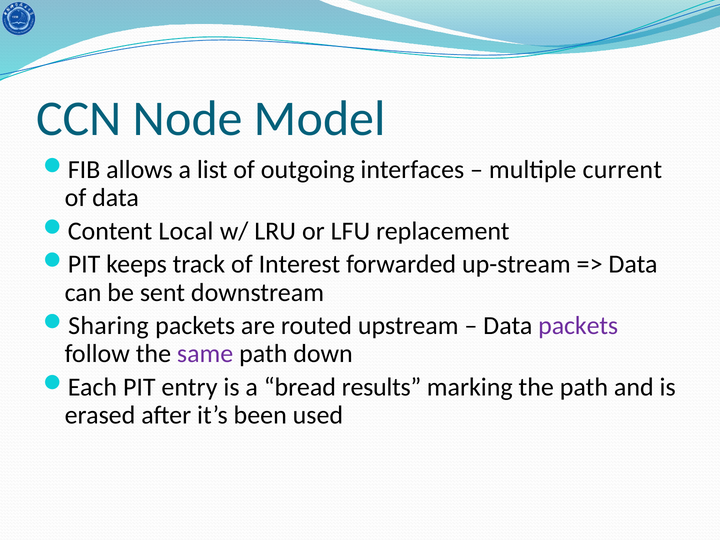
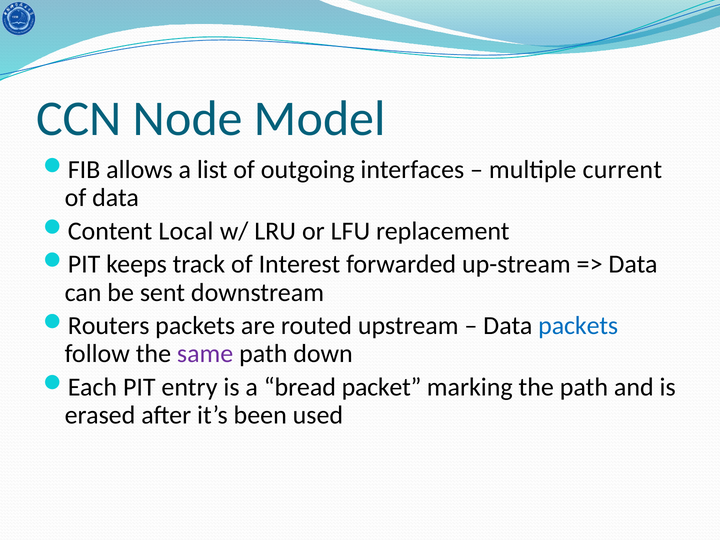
Sharing: Sharing -> Routers
packets at (578, 326) colour: purple -> blue
results: results -> packet
